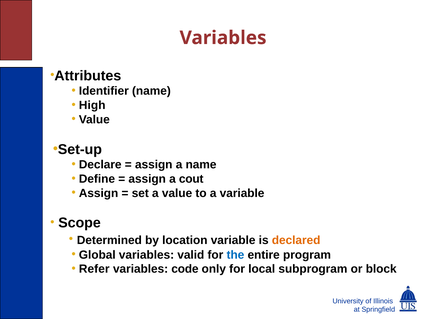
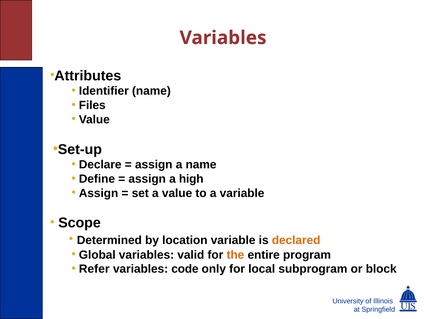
High: High -> Files
cout: cout -> high
the colour: blue -> orange
